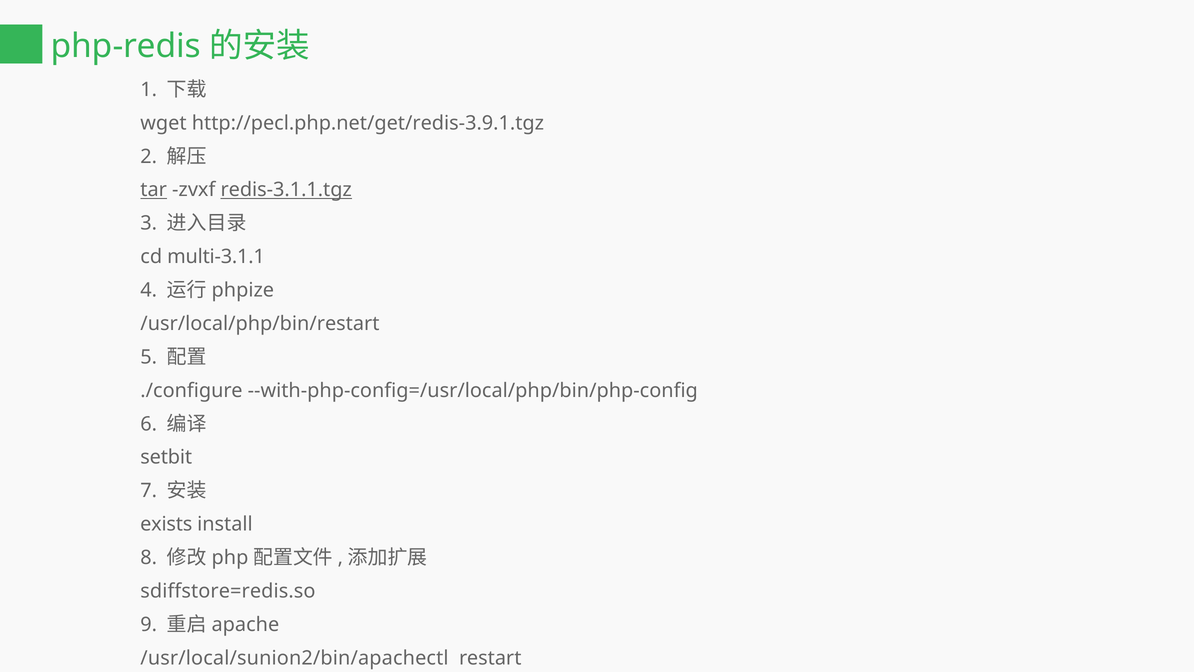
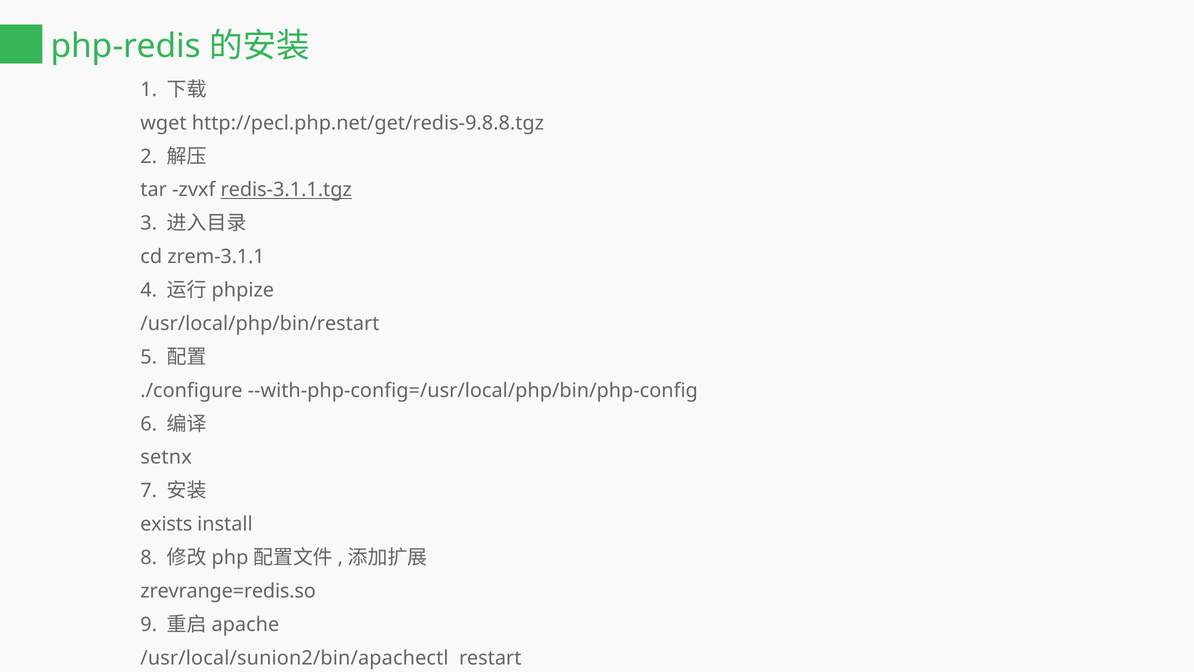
http://pecl.php.net/get/redis-3.9.1.tgz: http://pecl.php.net/get/redis-3.9.1.tgz -> http://pecl.php.net/get/redis-9.8.8.tgz
tar underline: present -> none
multi-3.1.1: multi-3.1.1 -> zrem-3.1.1
setbit: setbit -> setnx
sdiffstore=redis.so: sdiffstore=redis.so -> zrevrange=redis.so
